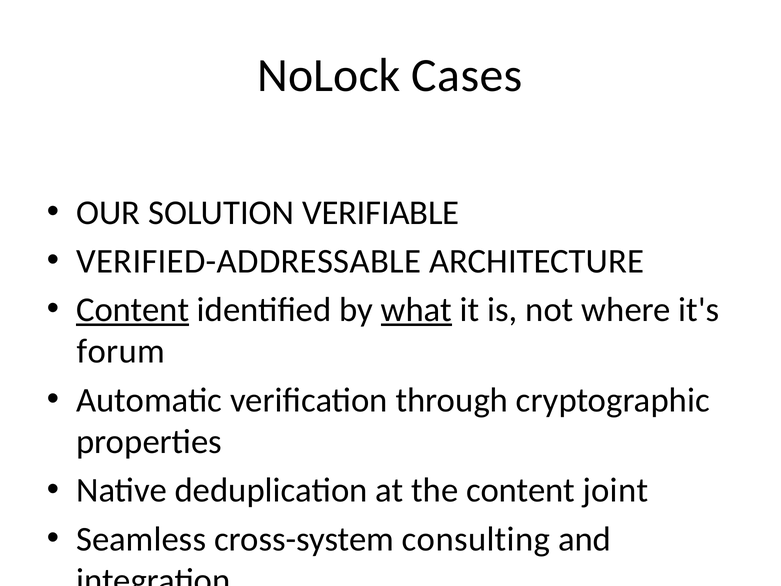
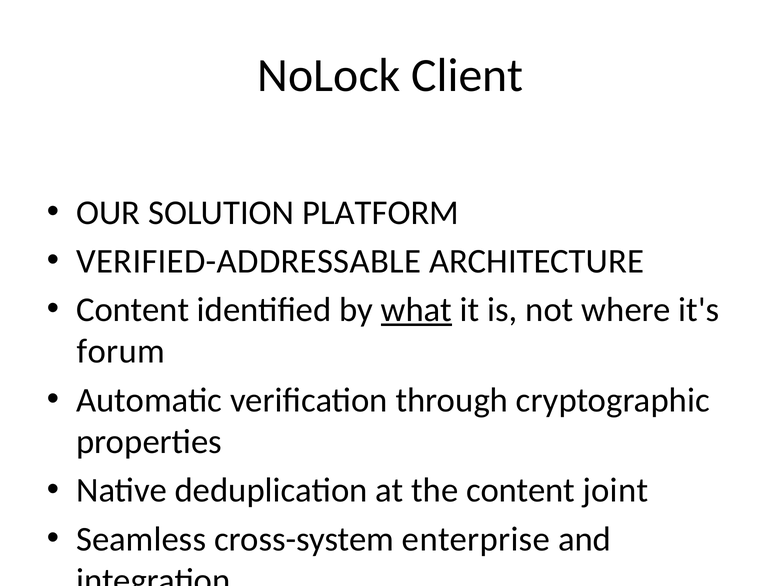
Cases: Cases -> Client
VERIFIABLE: VERIFIABLE -> PLATFORM
Content at (133, 310) underline: present -> none
consulting: consulting -> enterprise
